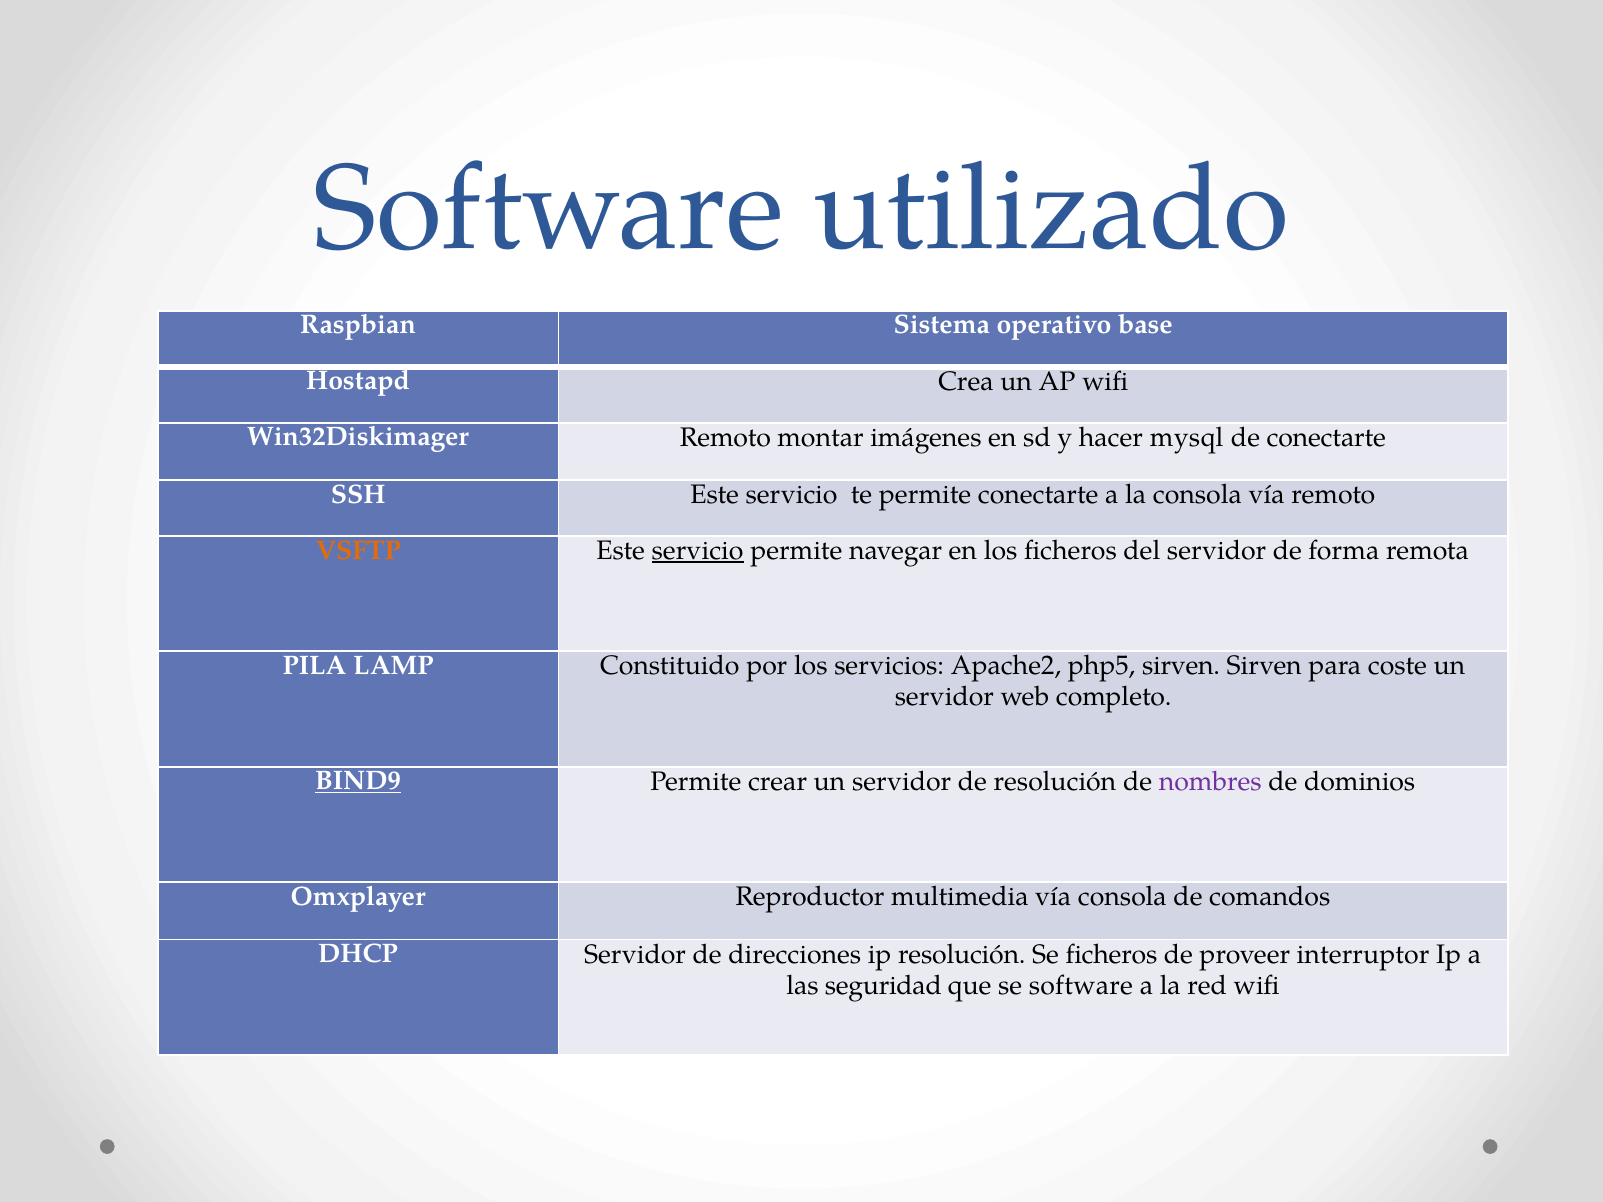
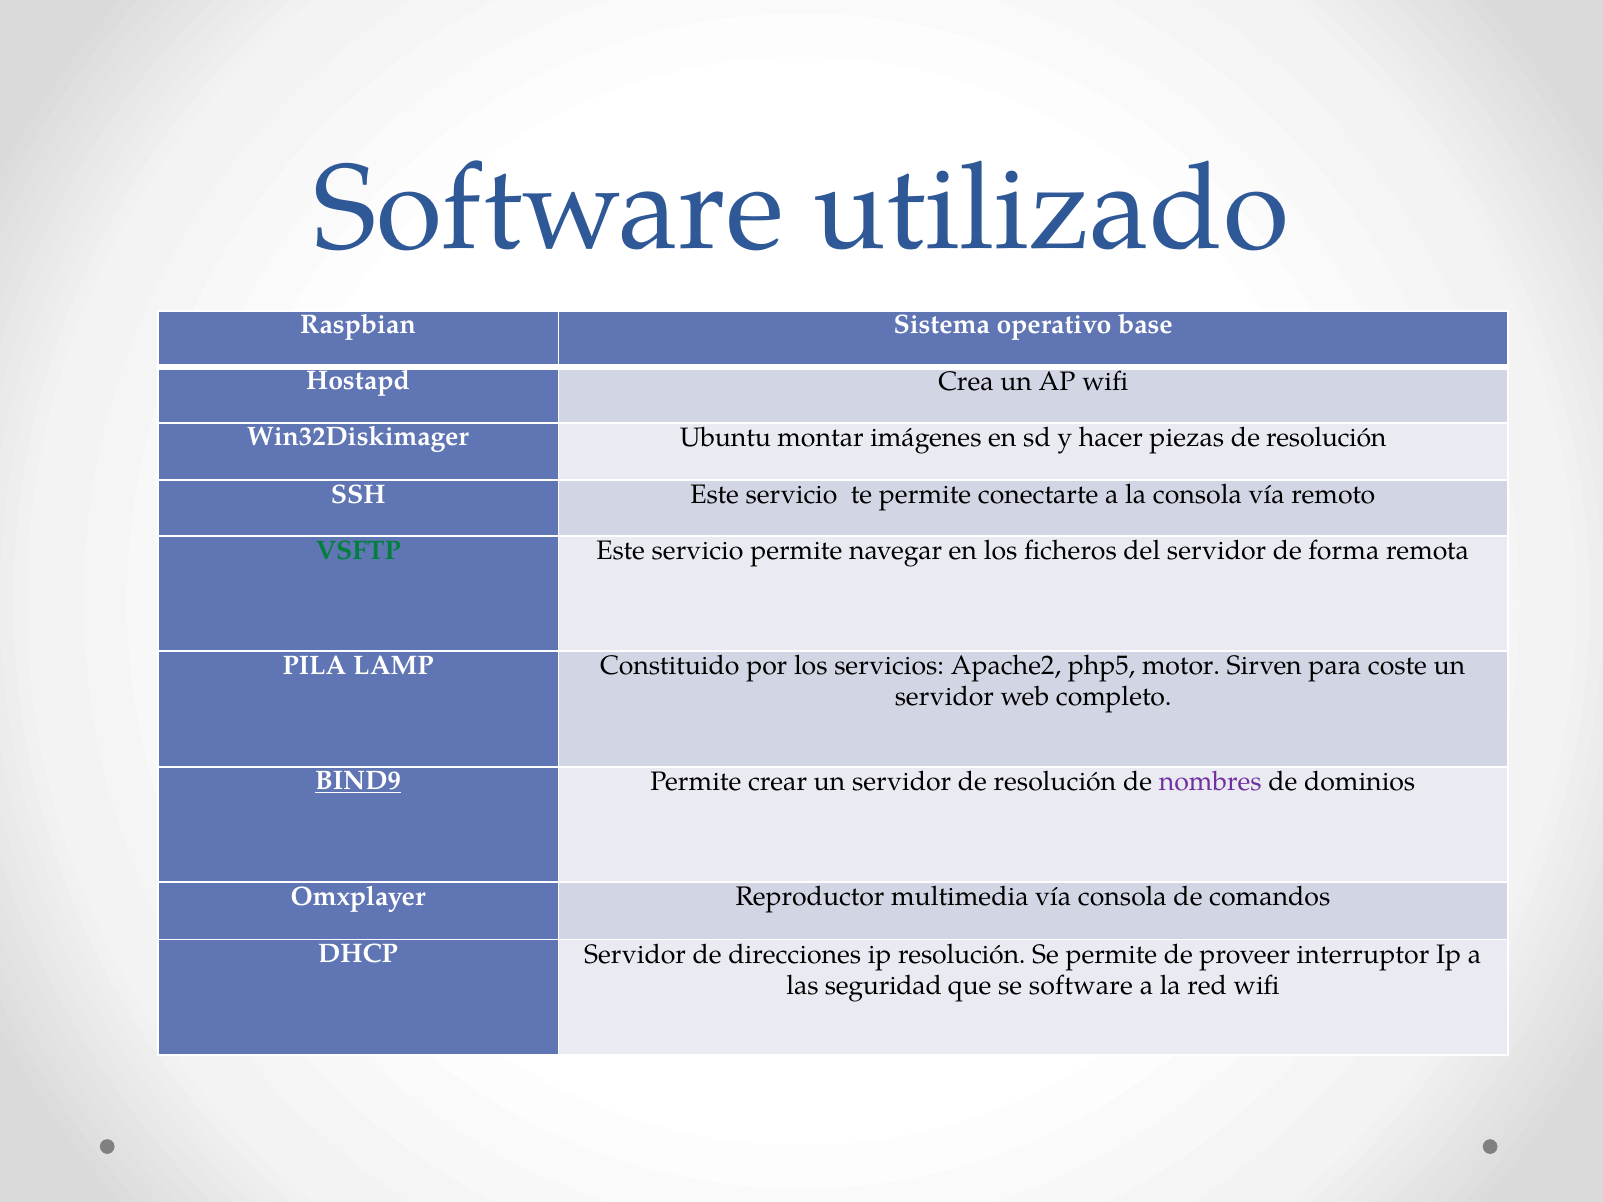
Win32Diskimager Remoto: Remoto -> Ubuntu
mysql: mysql -> piezas
conectarte at (1326, 437): conectarte -> resolución
VSFTP colour: orange -> green
servicio at (698, 551) underline: present -> none
php5 sirven: sirven -> motor
Se ficheros: ficheros -> permite
